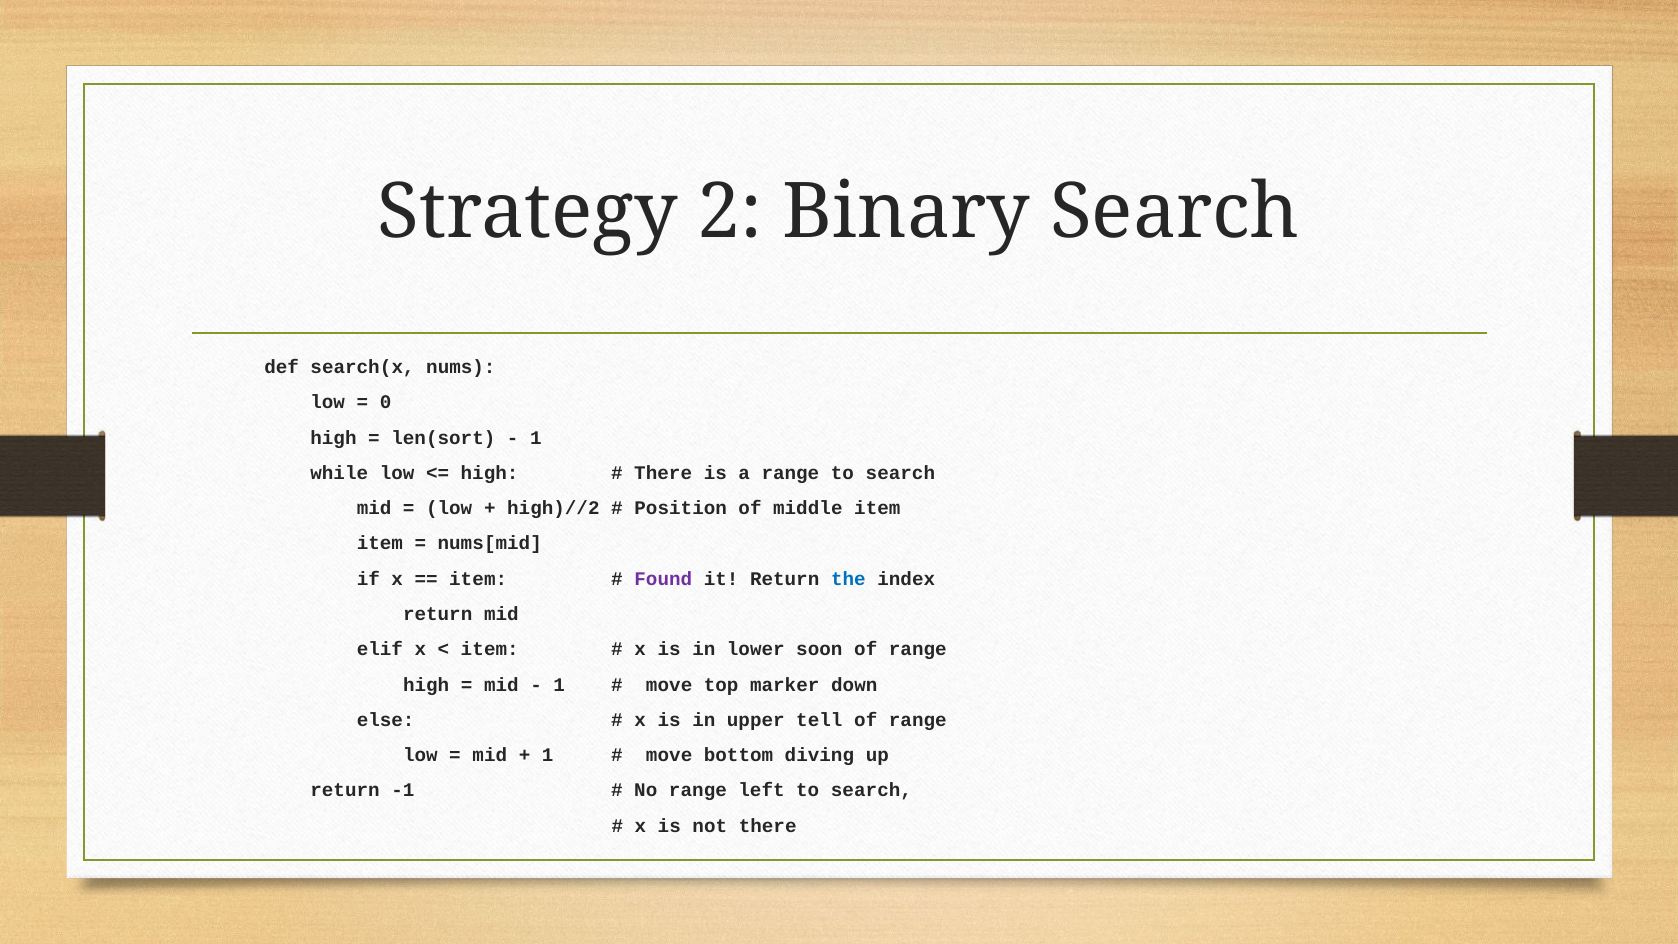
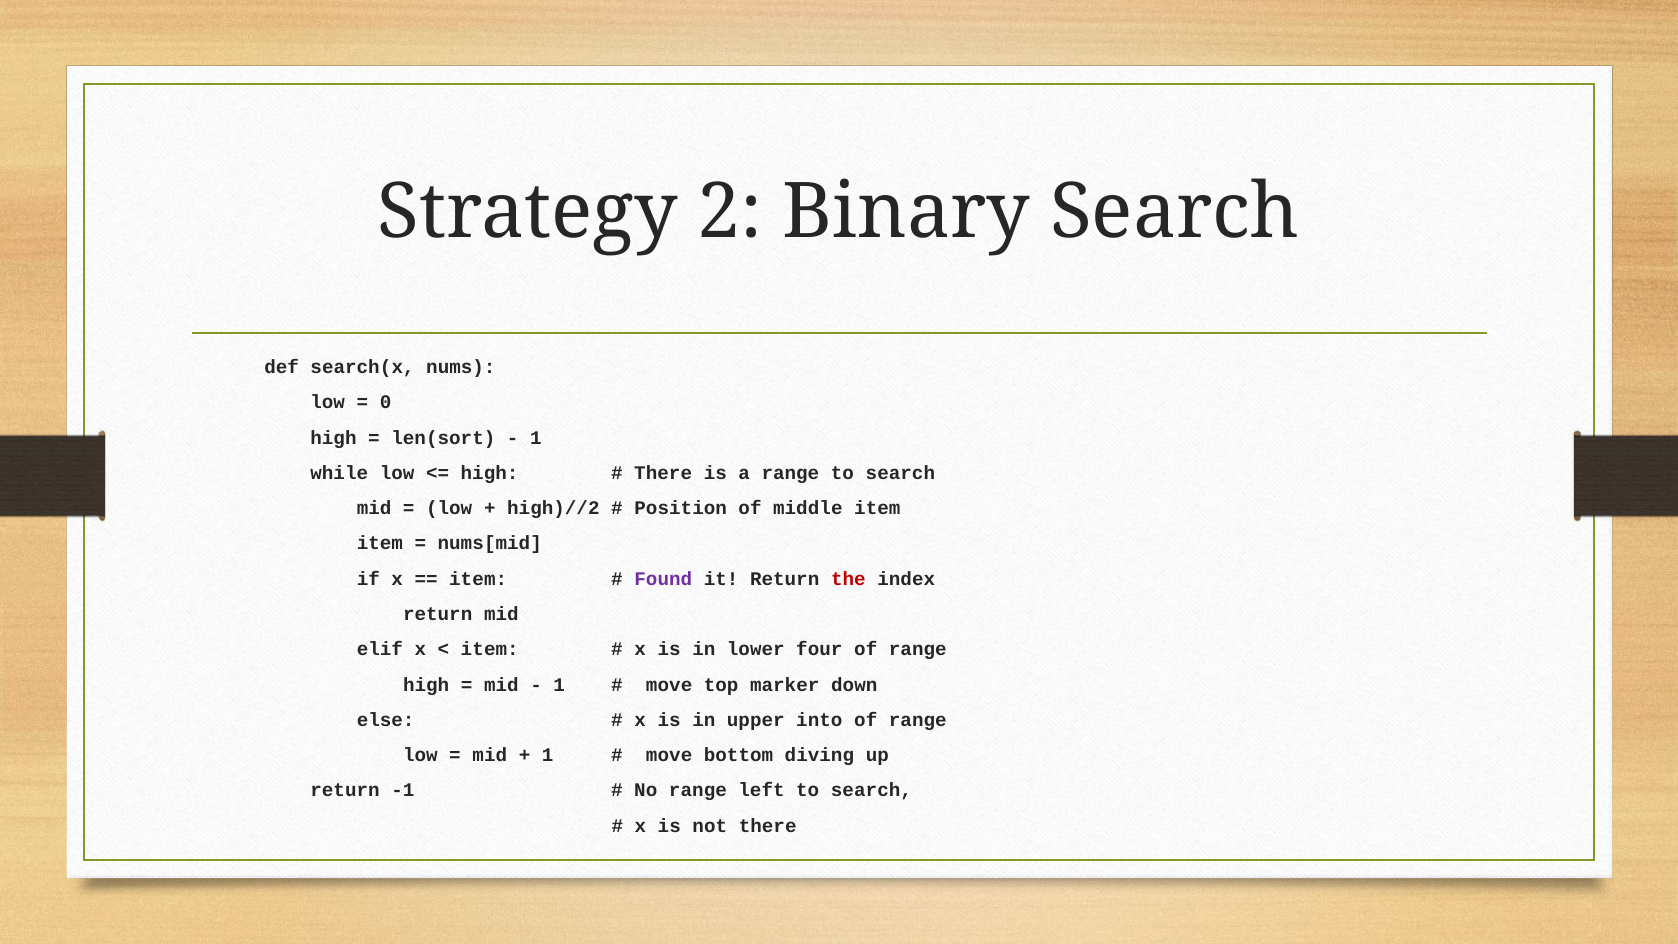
the colour: blue -> red
soon: soon -> four
tell: tell -> into
